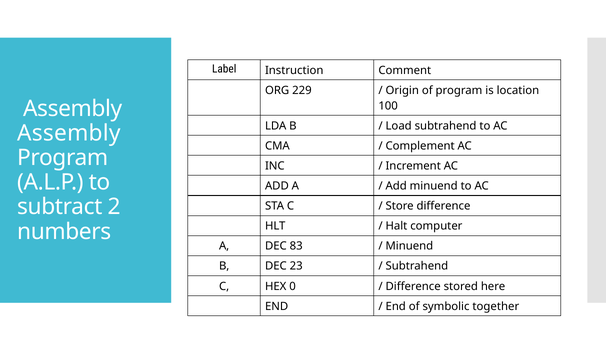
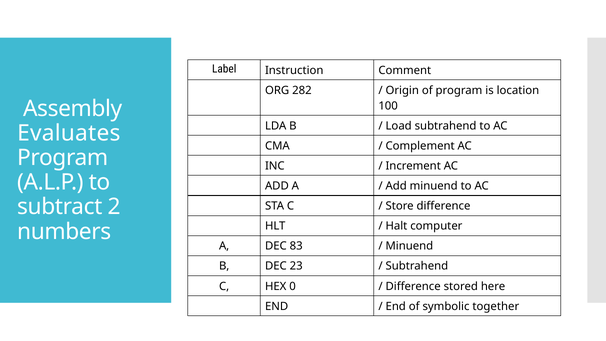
229: 229 -> 282
Assembly at (69, 133): Assembly -> Evaluates
